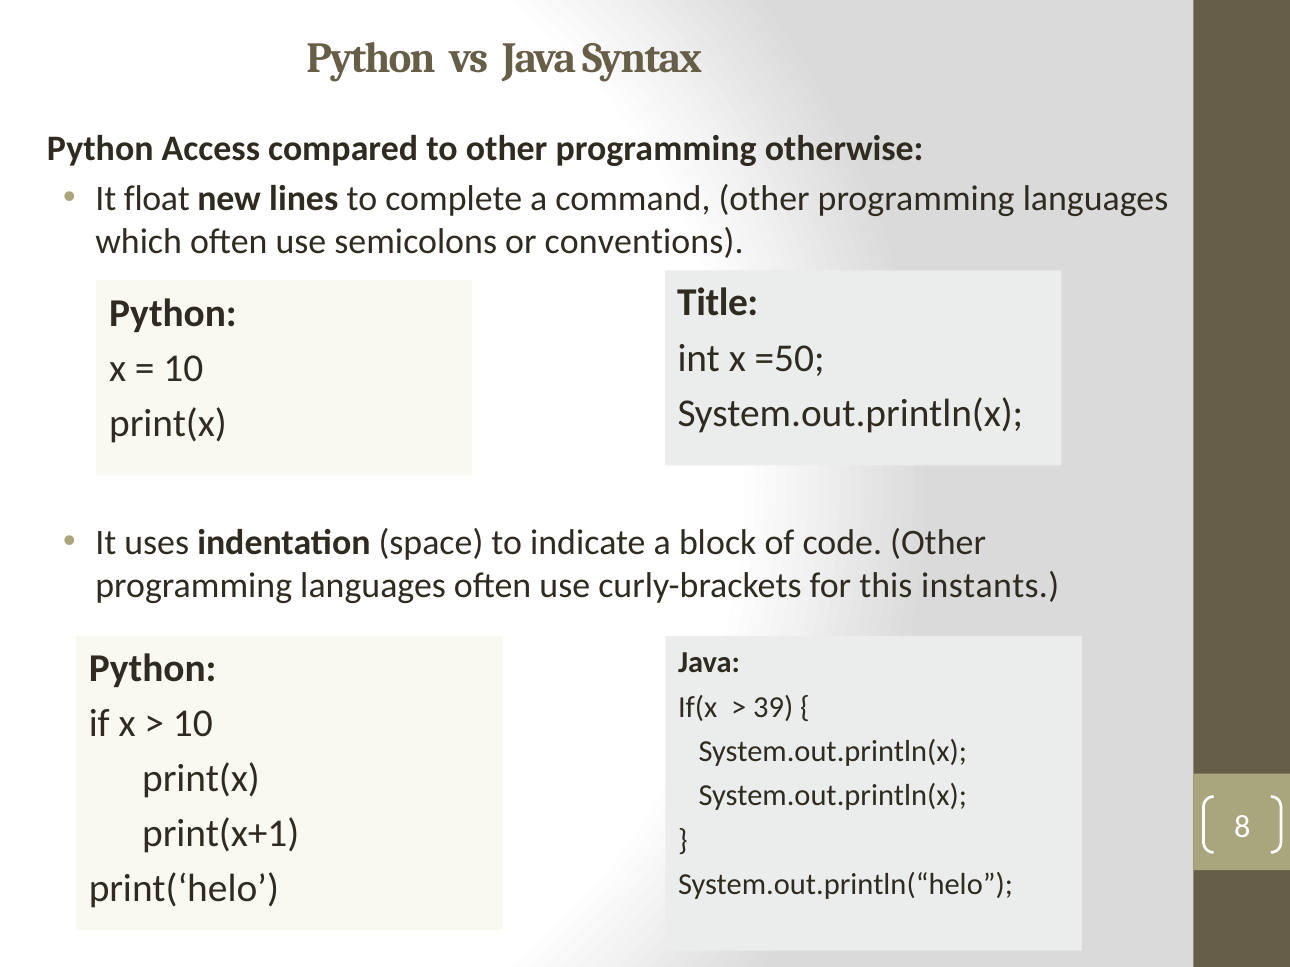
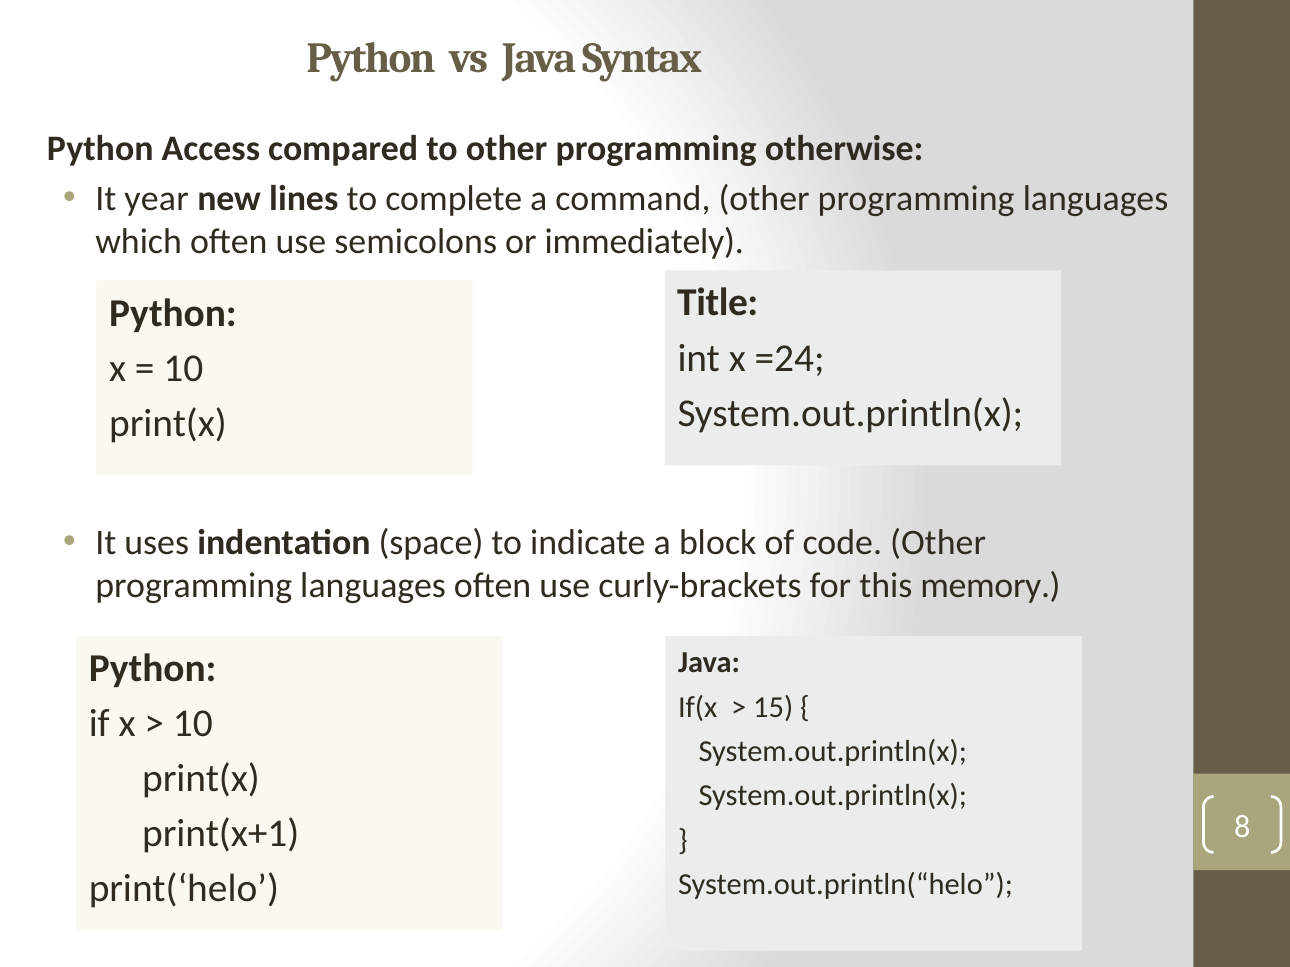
float: float -> year
conventions: conventions -> immediately
=50: =50 -> =24
instants: instants -> memory
39: 39 -> 15
